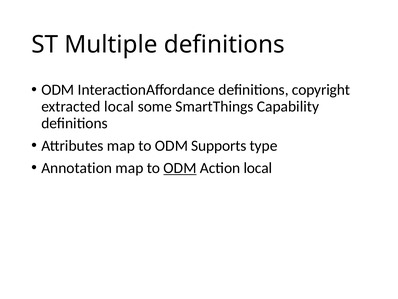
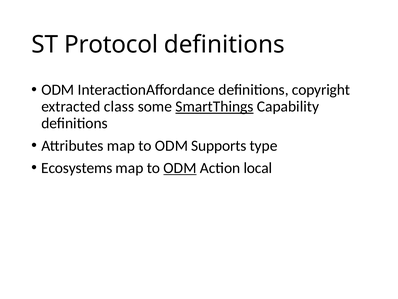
Multiple: Multiple -> Protocol
extracted local: local -> class
SmartThings underline: none -> present
Annotation: Annotation -> Ecosystems
